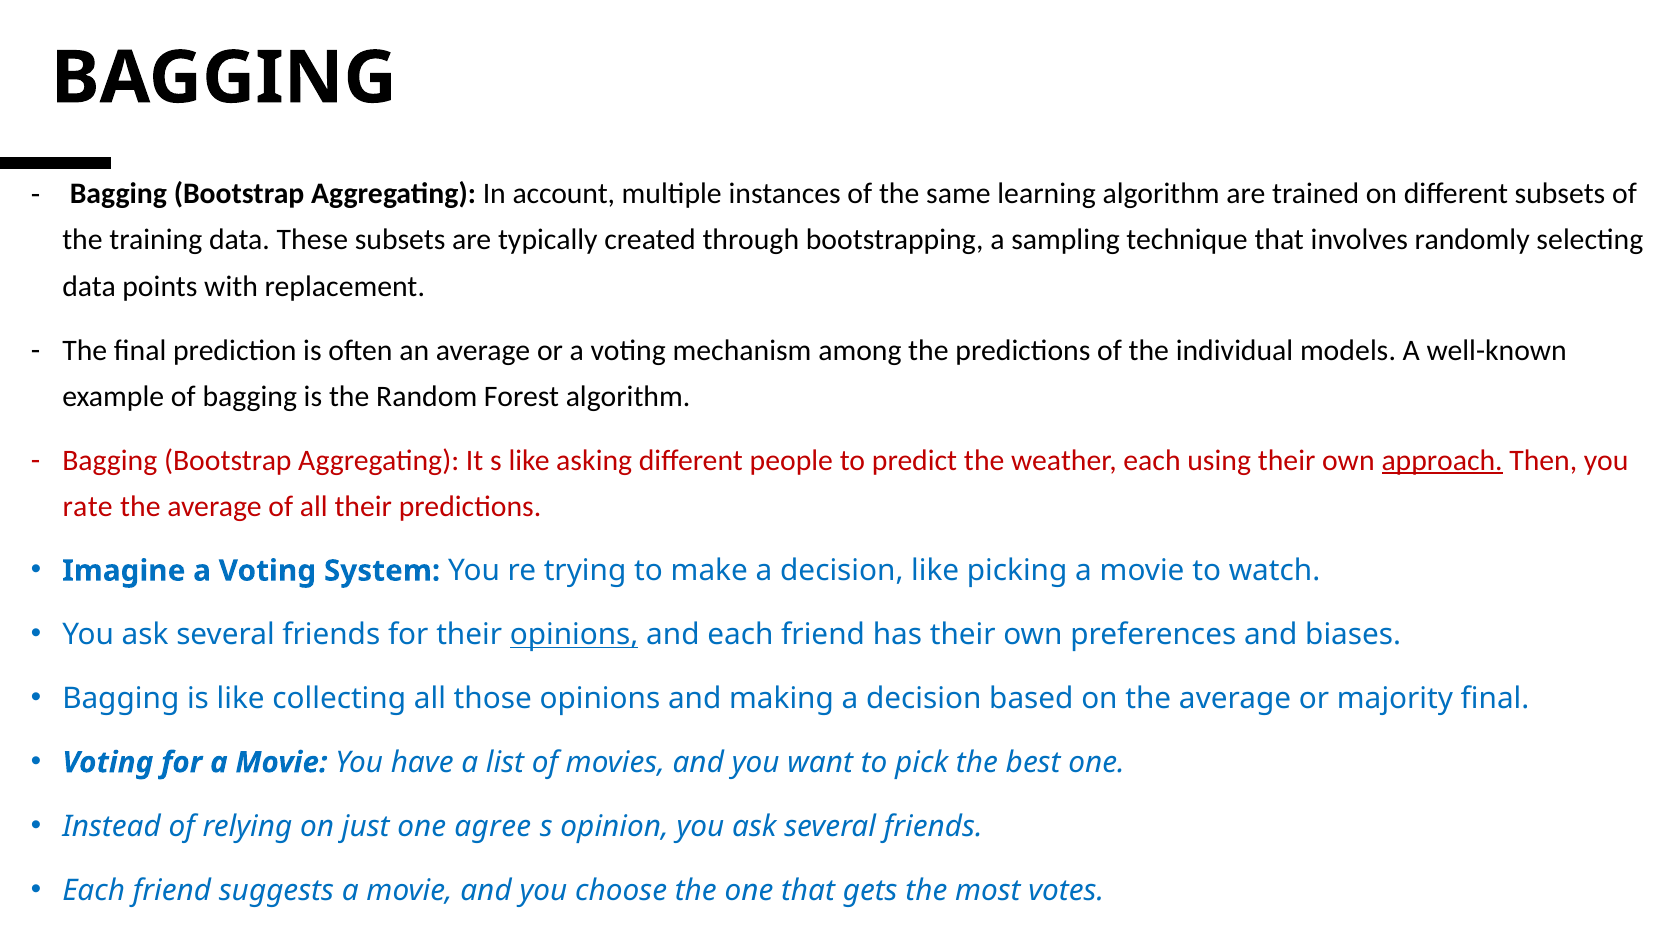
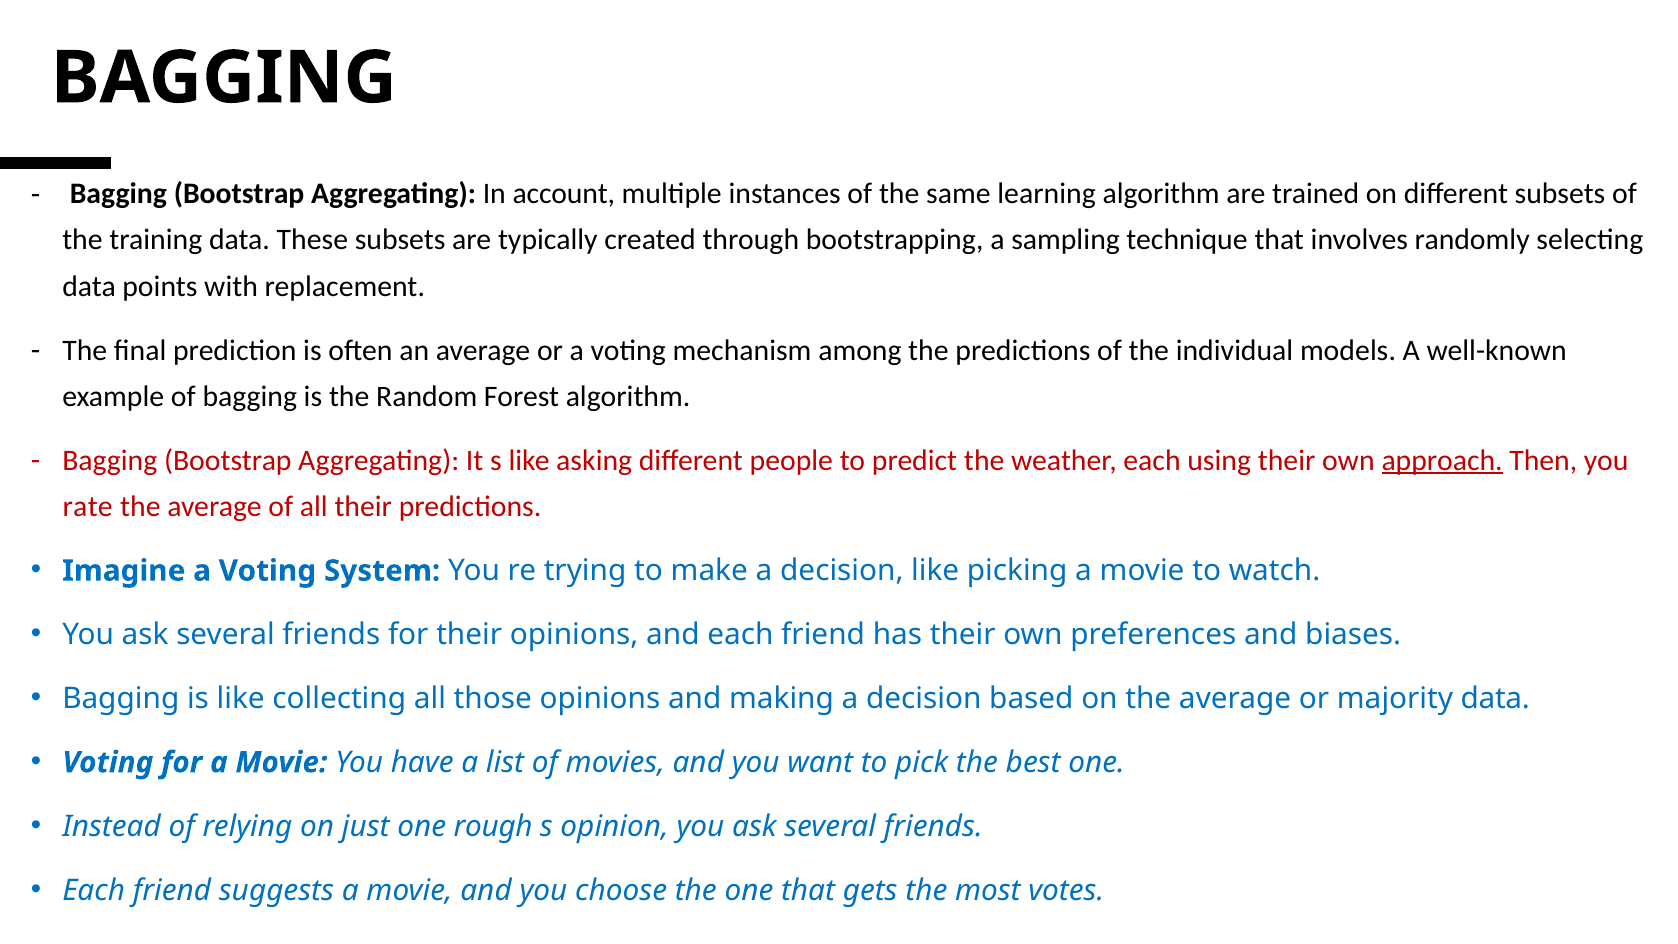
opinions at (574, 635) underline: present -> none
majority final: final -> data
agree: agree -> rough
